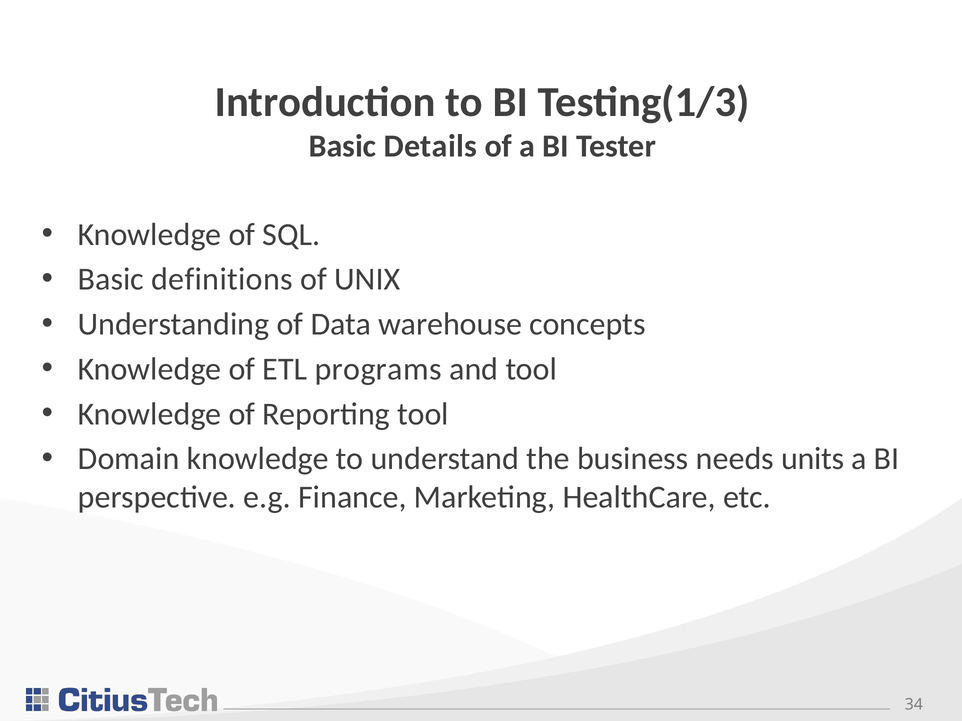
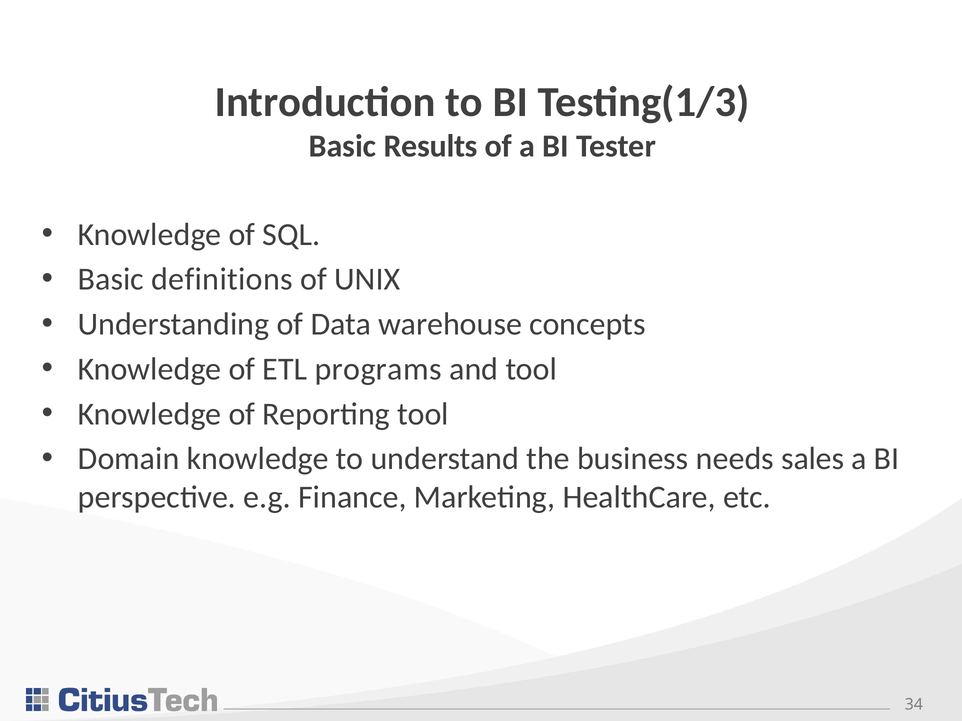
Details: Details -> Results
units: units -> sales
